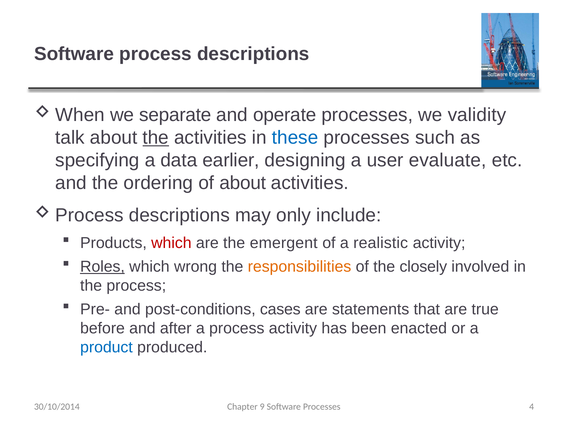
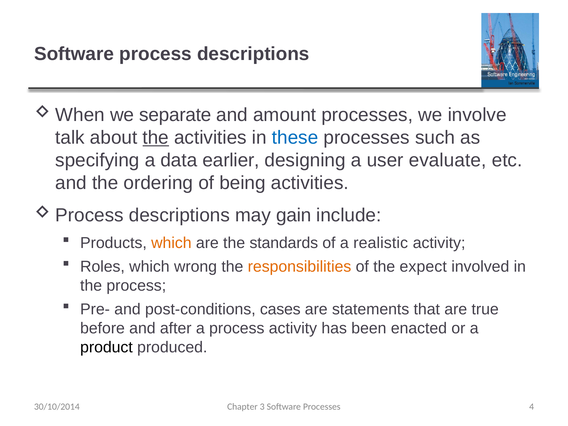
operate: operate -> amount
validity: validity -> involve
of about: about -> being
only: only -> gain
which at (171, 243) colour: red -> orange
emergent: emergent -> standards
Roles underline: present -> none
closely: closely -> expect
product colour: blue -> black
9: 9 -> 3
